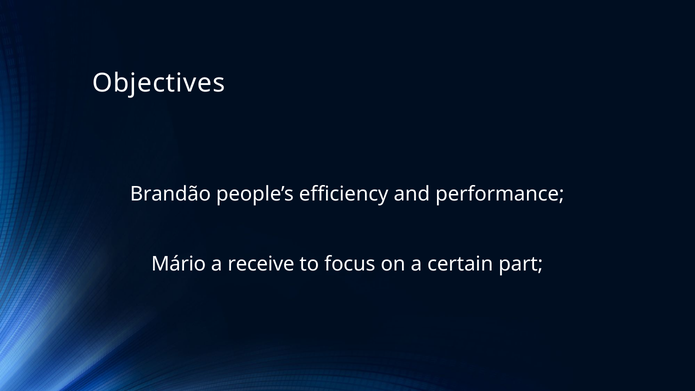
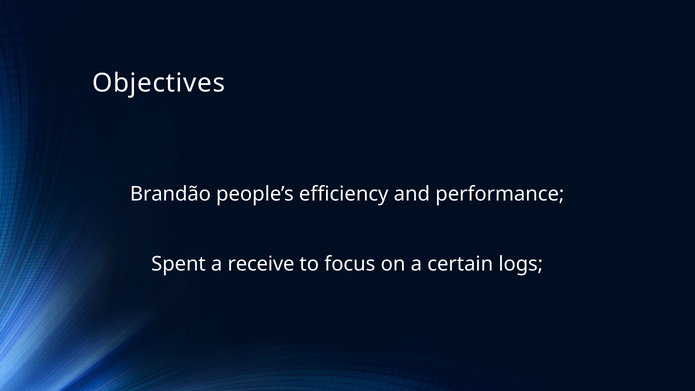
Mário: Mário -> Spent
part: part -> logs
